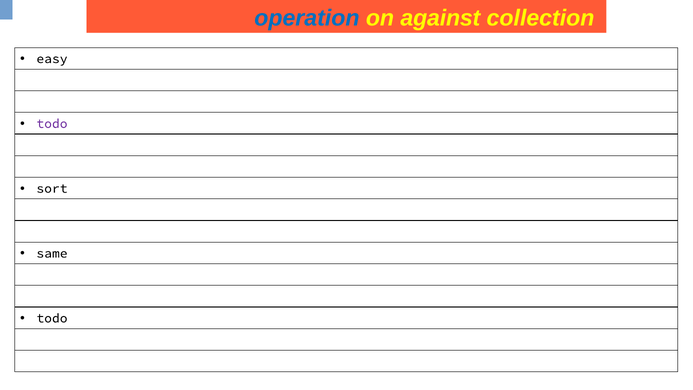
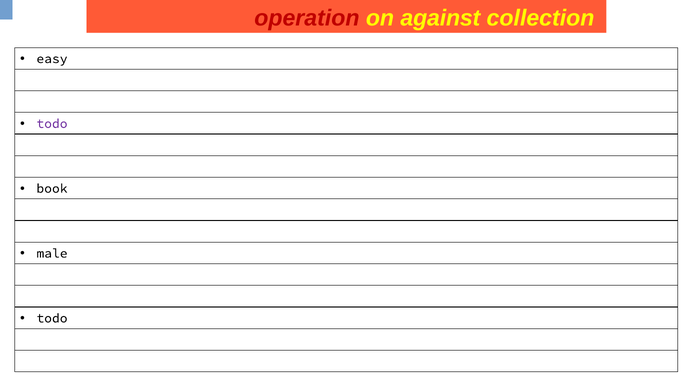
operation colour: blue -> red
sort: sort -> book
same: same -> male
